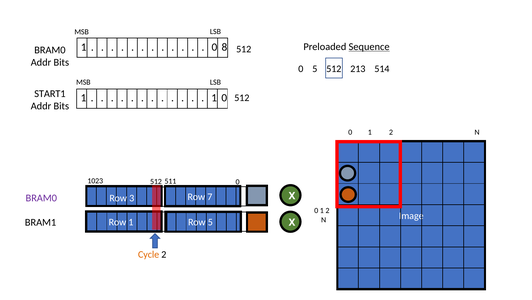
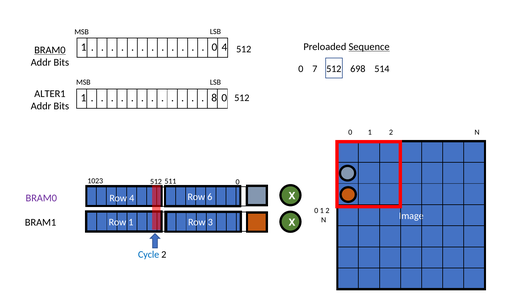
0 8: 8 -> 4
BRAM0 at (50, 50) underline: none -> present
0 5: 5 -> 7
213: 213 -> 698
START1: START1 -> ALTER1
1 at (214, 98): 1 -> 8
7: 7 -> 6
Row 3: 3 -> 4
Row 5: 5 -> 3
Cycle colour: orange -> blue
